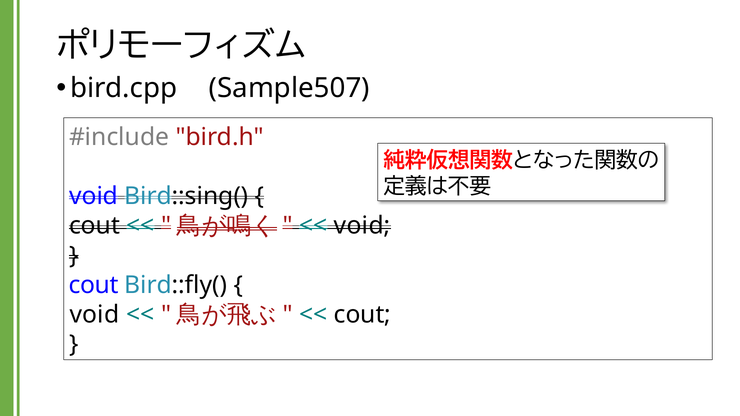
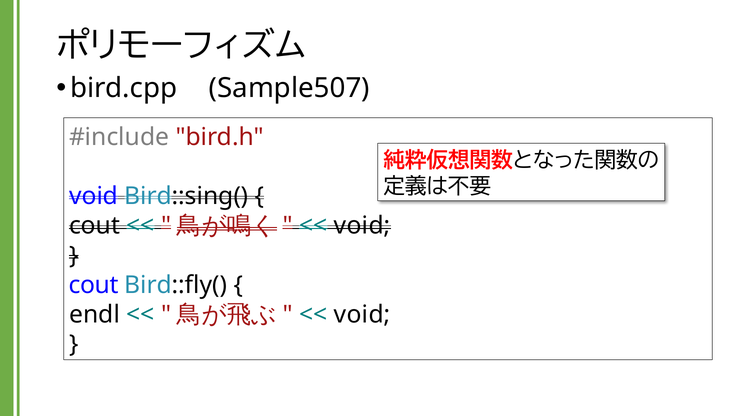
void at (94, 315): void -> endl
cout at (362, 315): cout -> void
